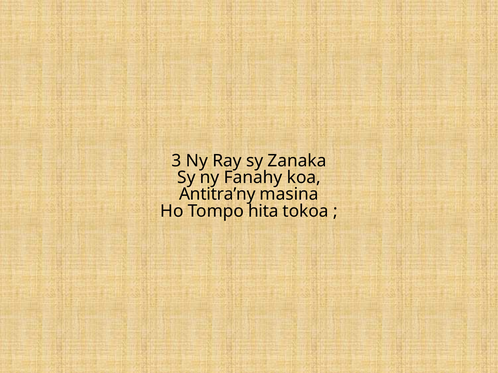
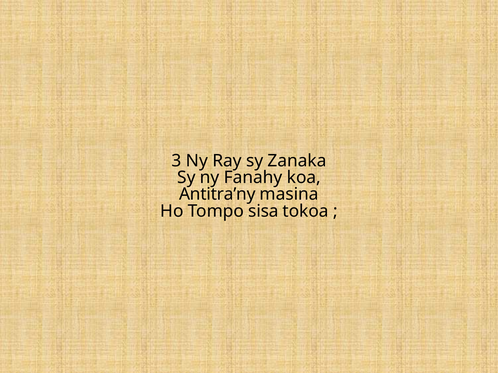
hita: hita -> sisa
